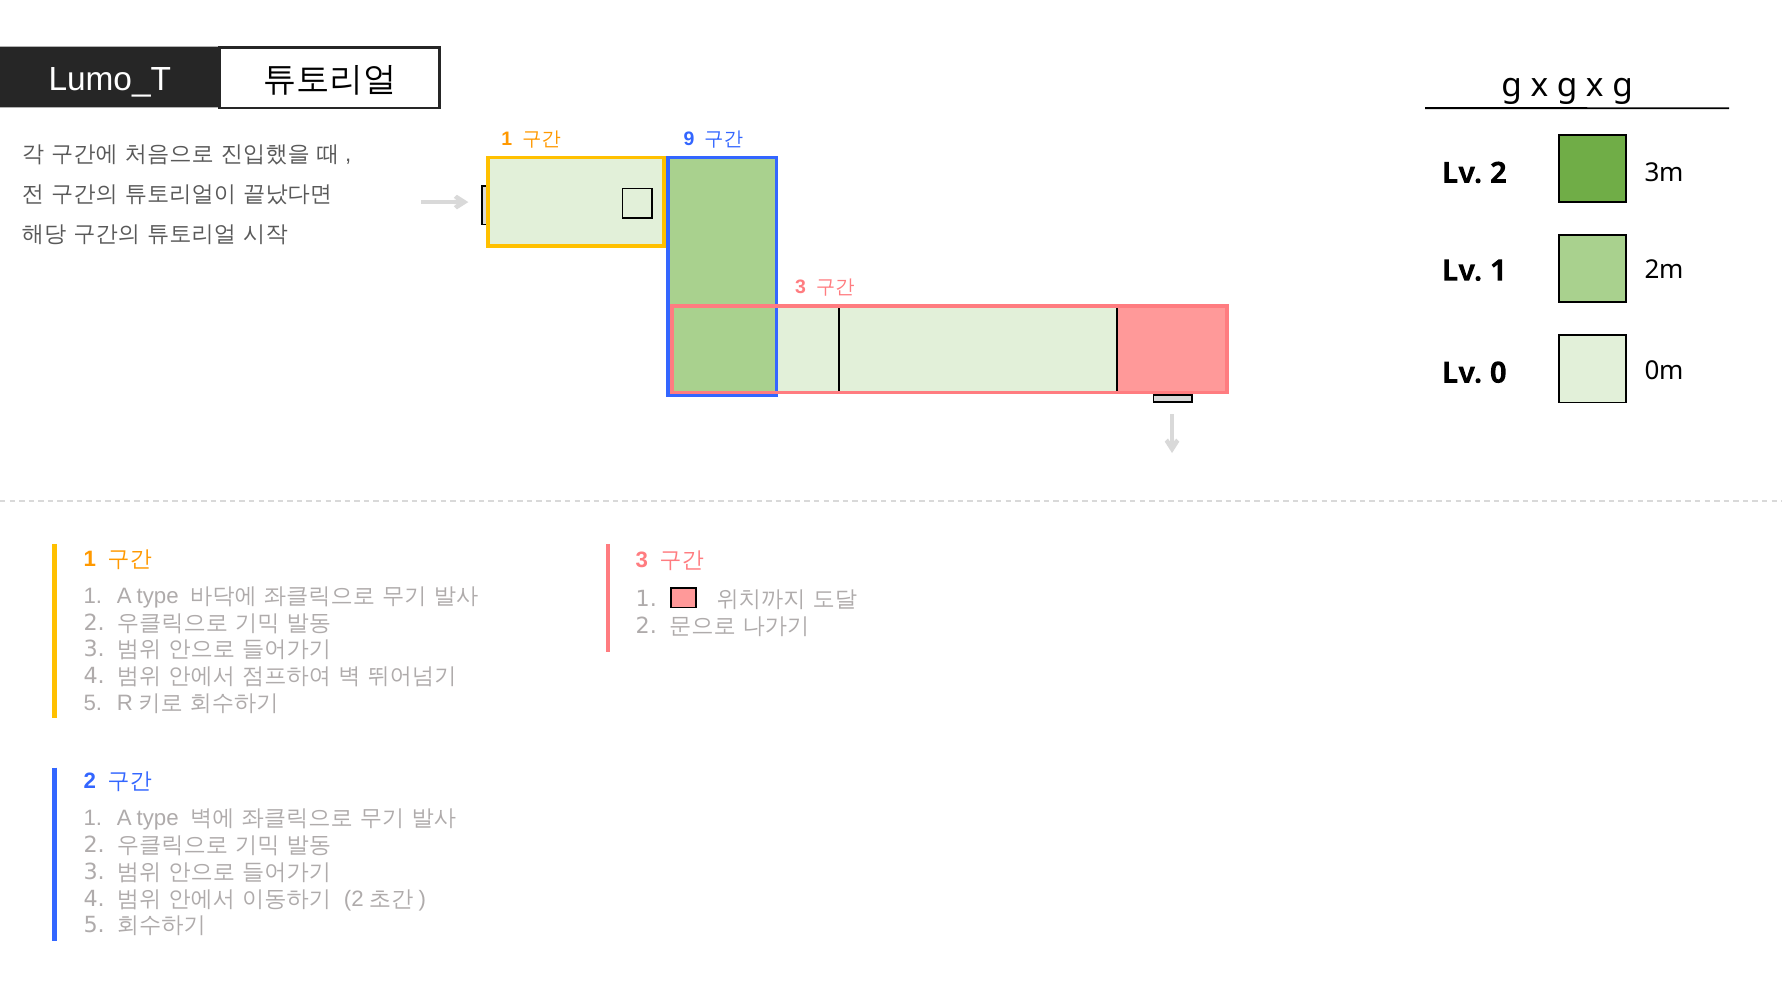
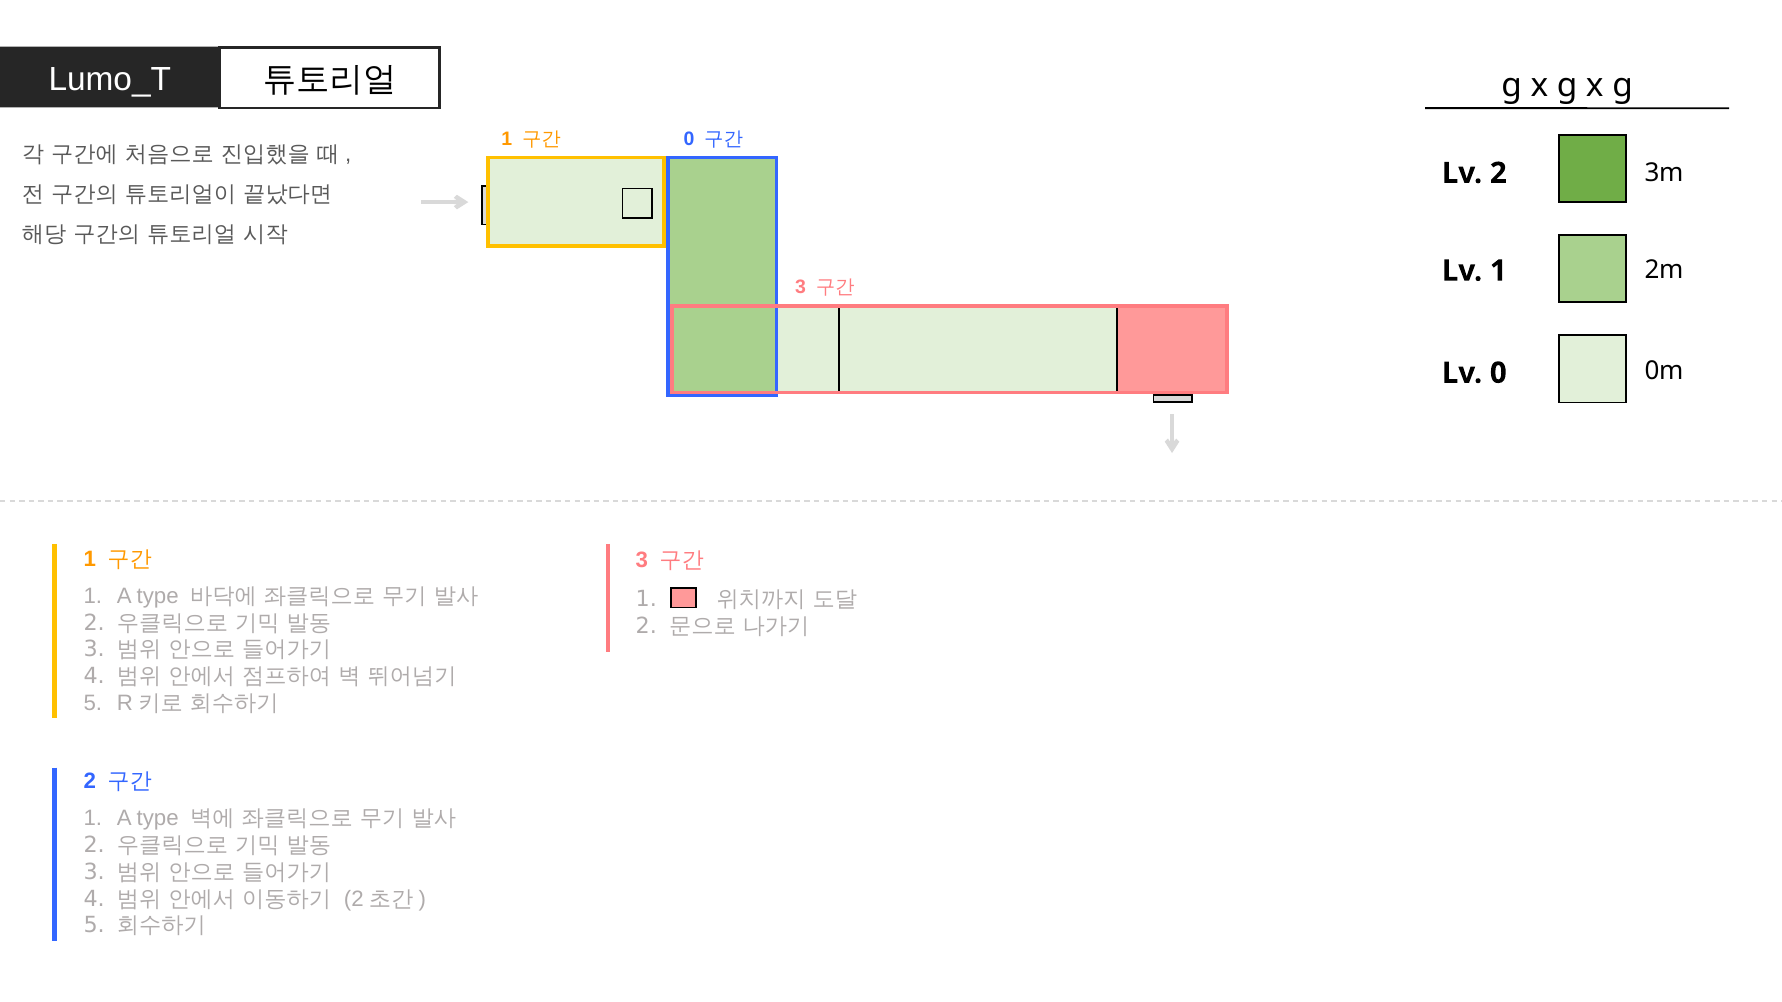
9 at (689, 139): 9 -> 0
